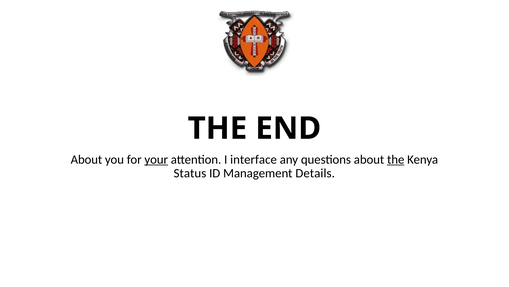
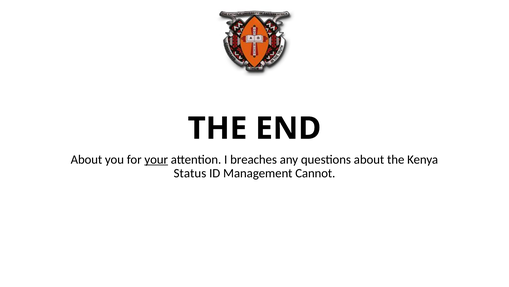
interface: interface -> breaches
the at (396, 159) underline: present -> none
Details: Details -> Cannot
